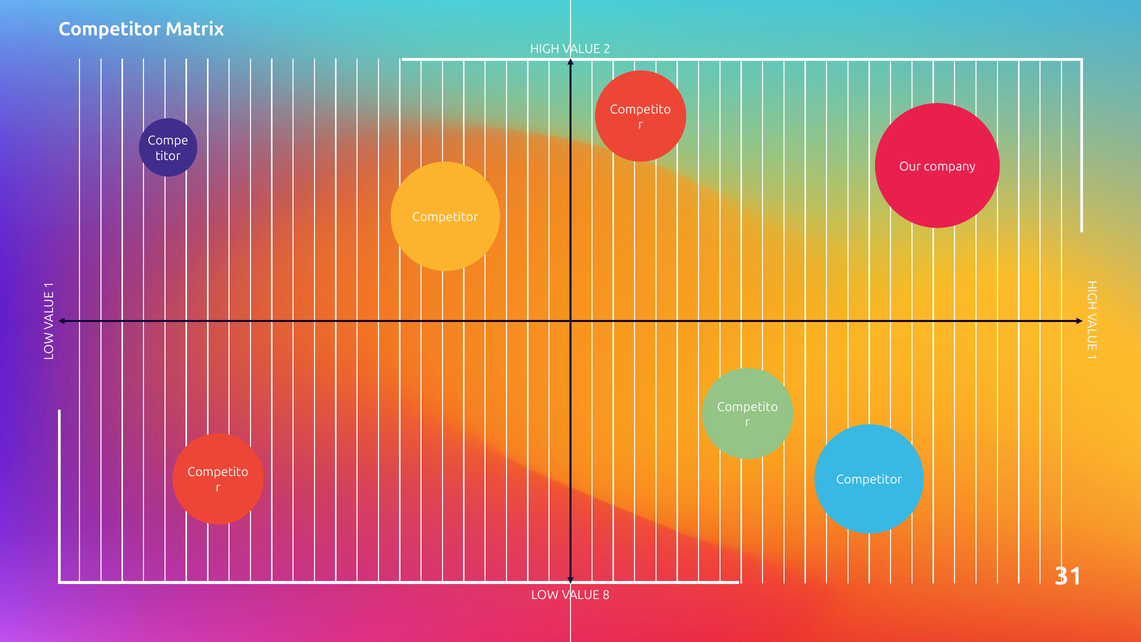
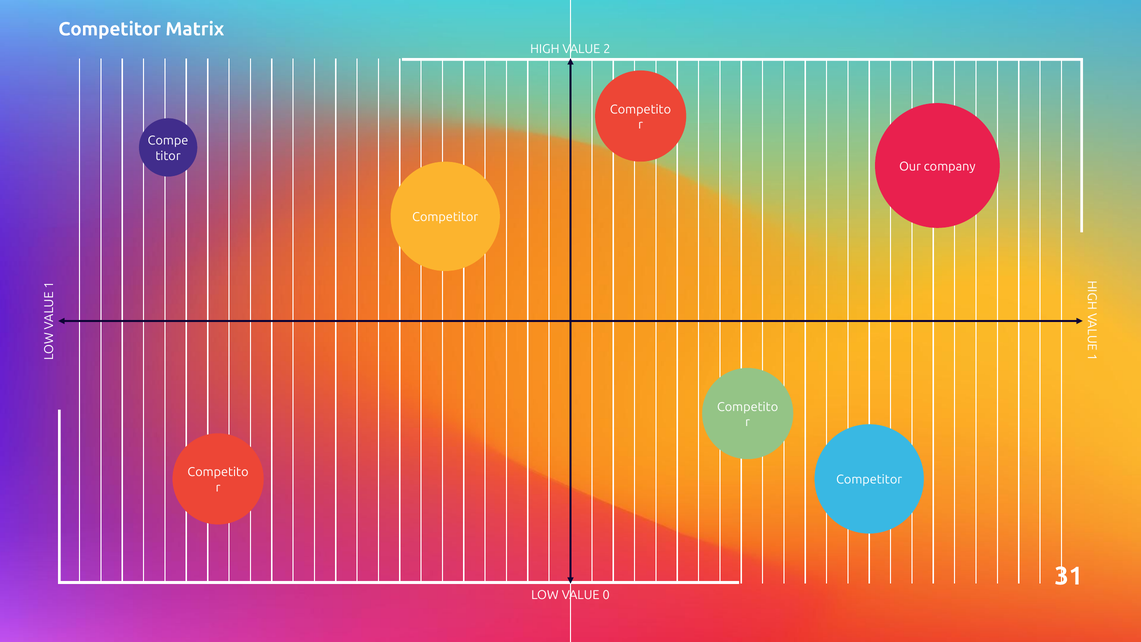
8: 8 -> 0
